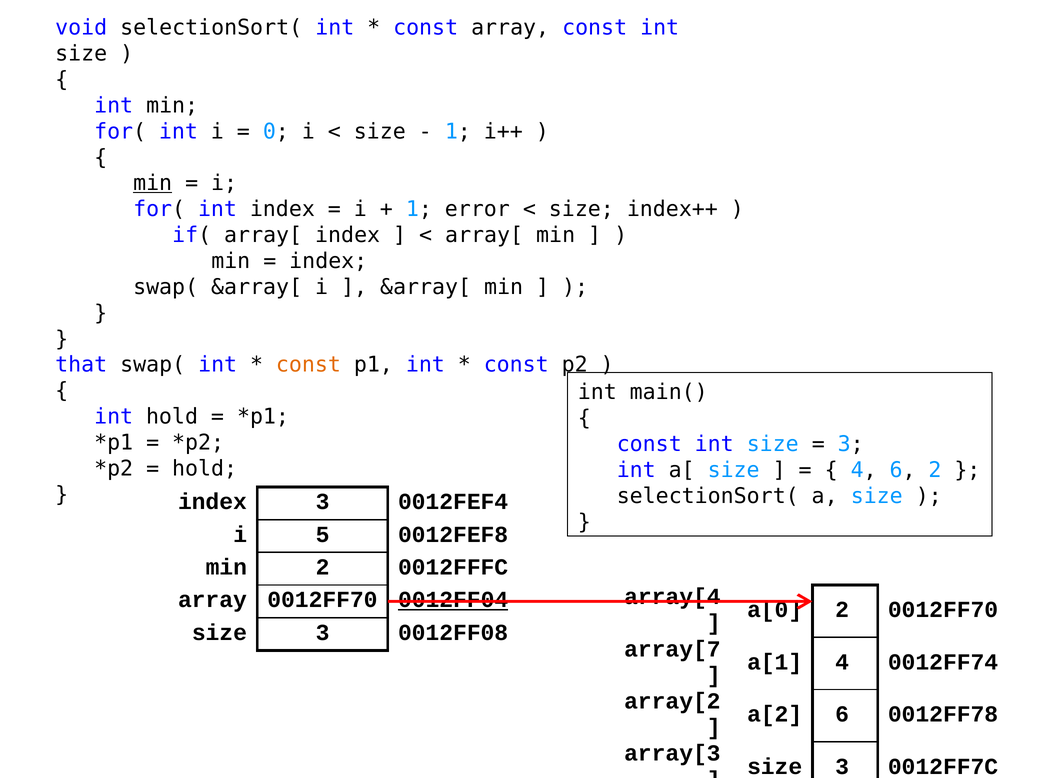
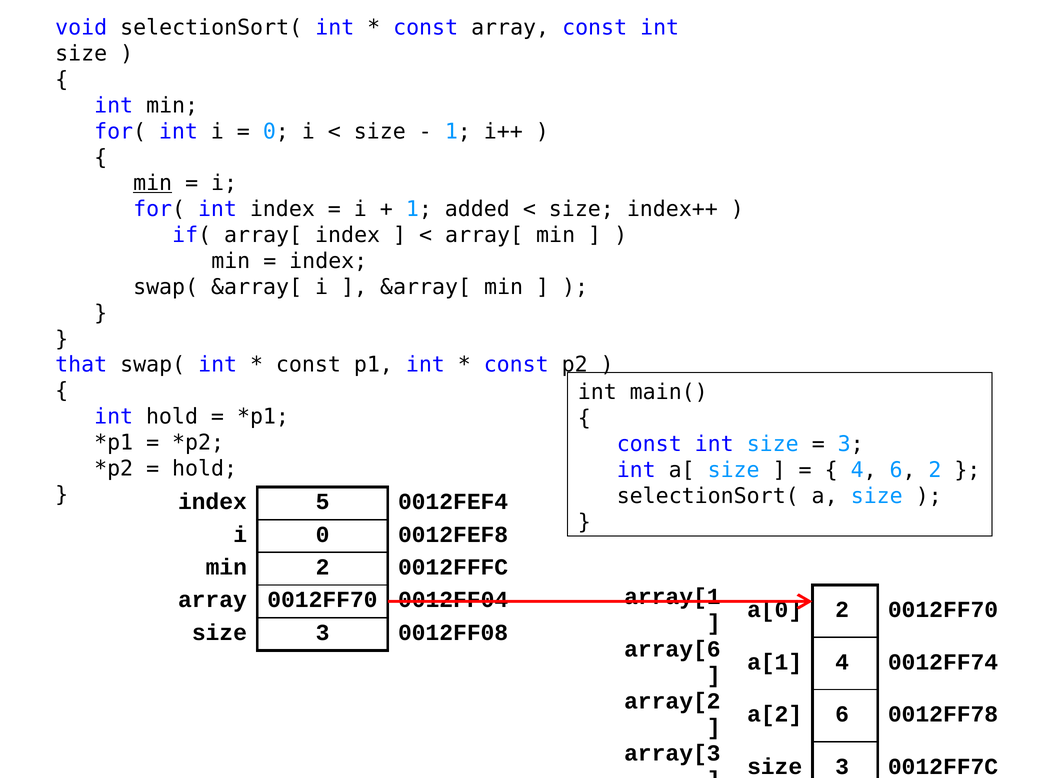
error: error -> added
const at (308, 365) colour: orange -> black
index 3: 3 -> 5
i 5: 5 -> 0
array[4: array[4 -> array[1
0012FF04 underline: present -> none
array[7: array[7 -> array[6
